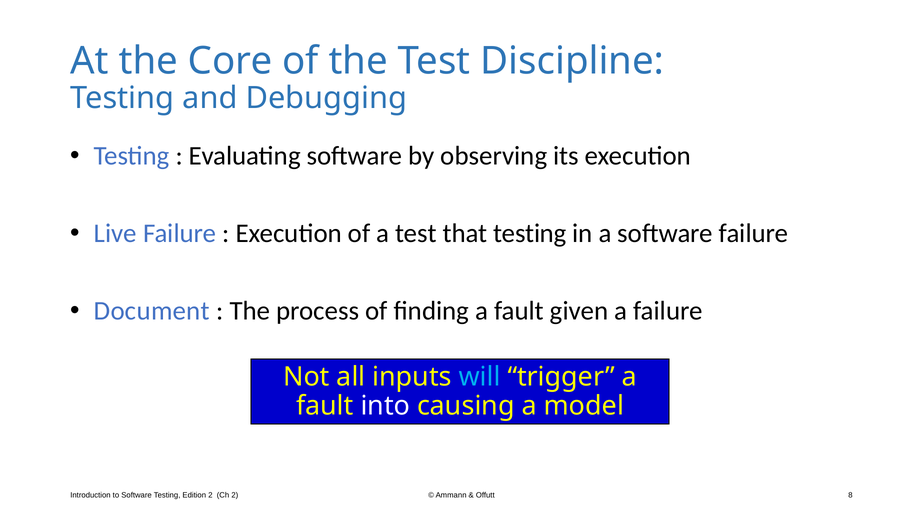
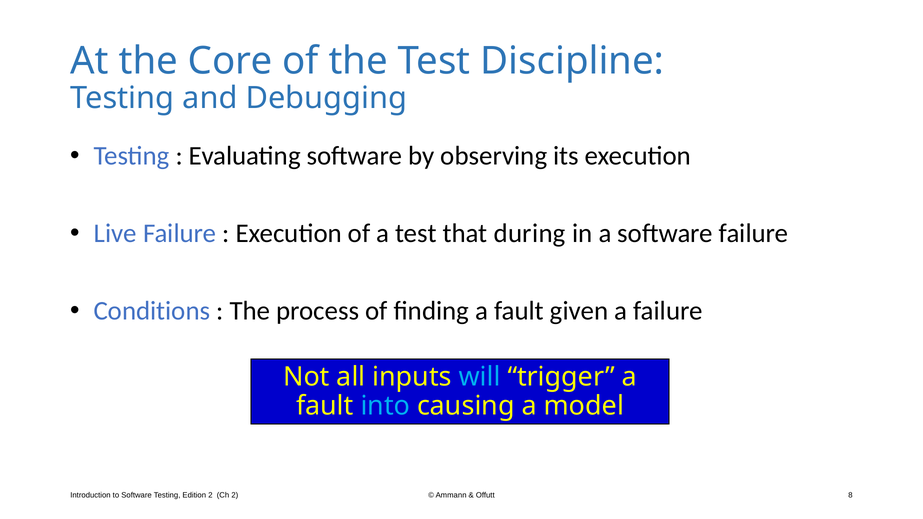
that testing: testing -> during
Document: Document -> Conditions
into colour: white -> light blue
